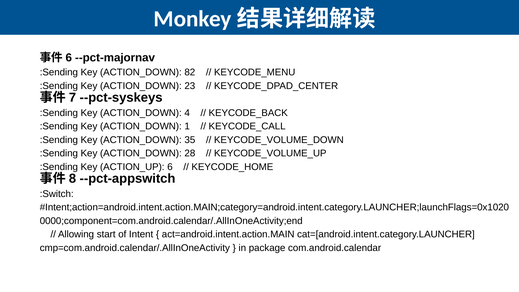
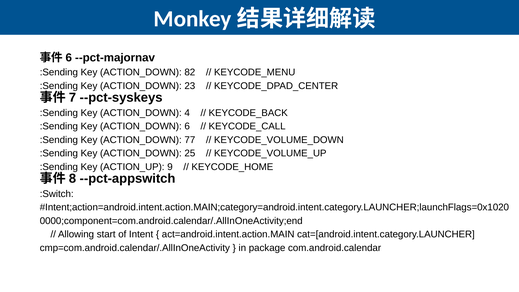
1: 1 -> 6
35: 35 -> 77
28: 28 -> 25
6: 6 -> 9
